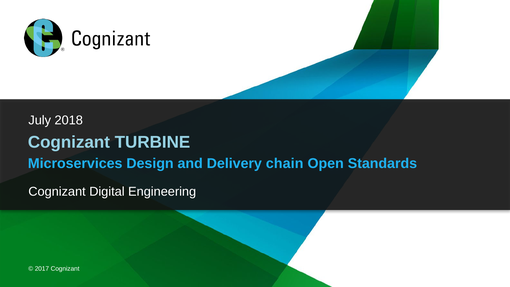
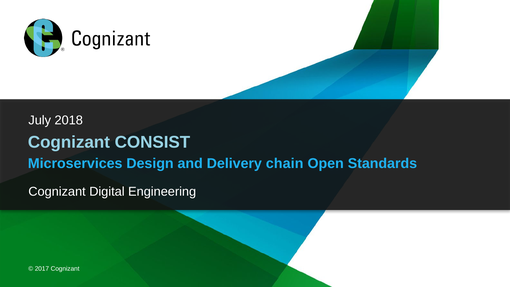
TURBINE: TURBINE -> CONSIST
